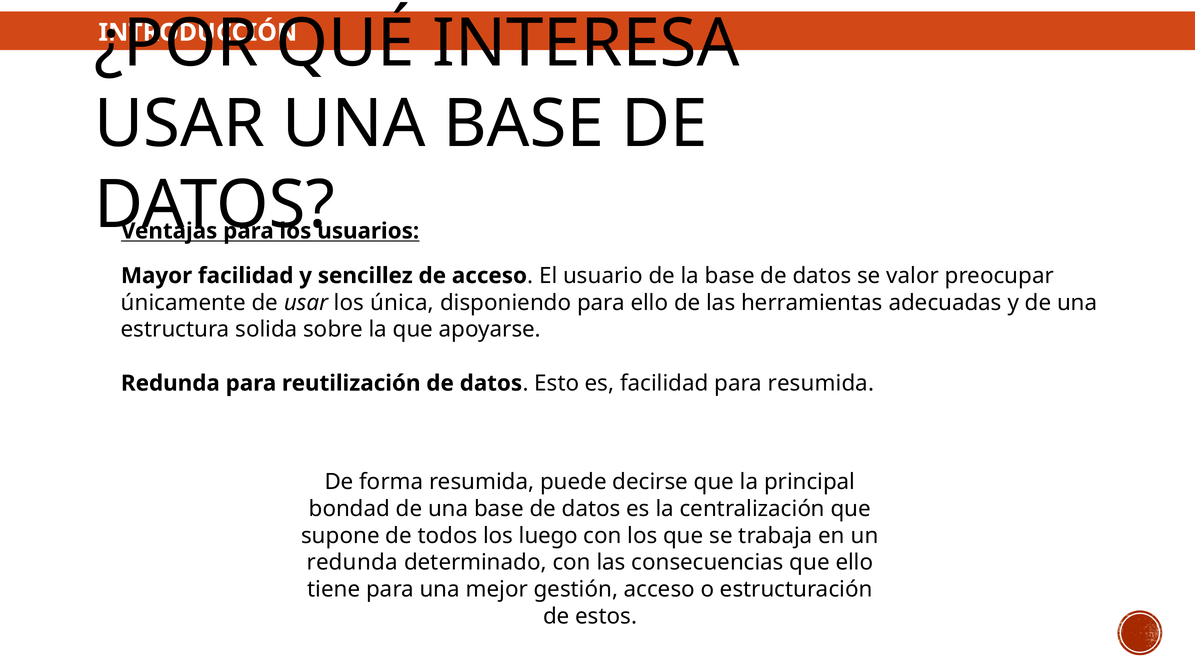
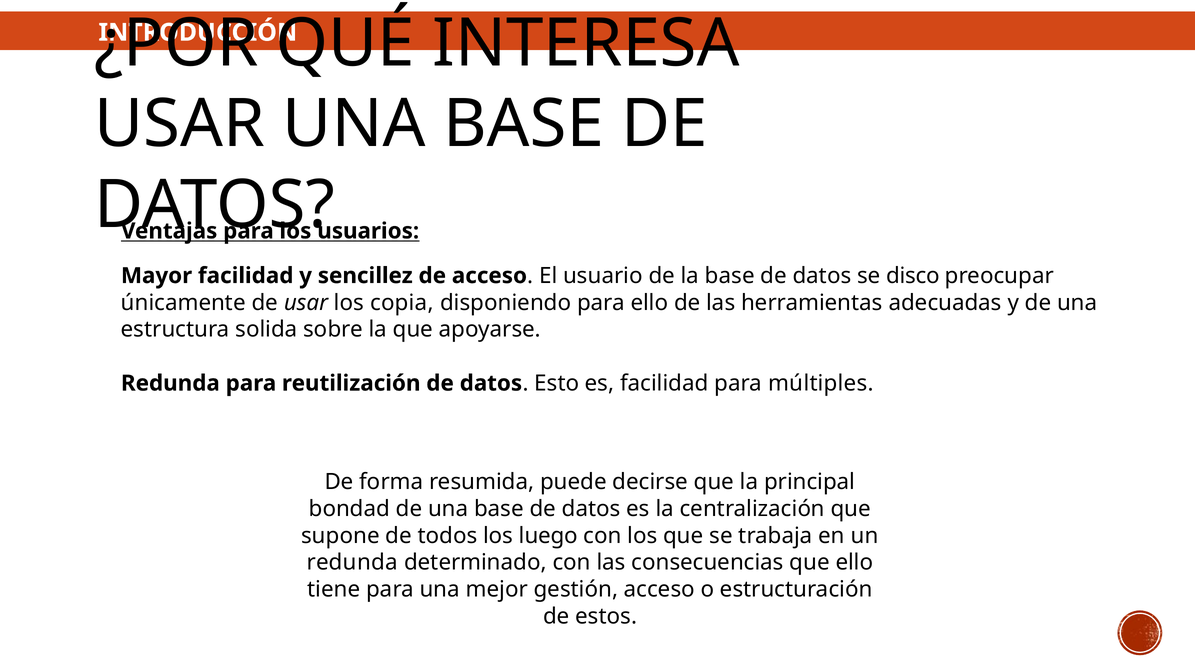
valor: valor -> disco
única: única -> copia
para resumida: resumida -> múltiples
